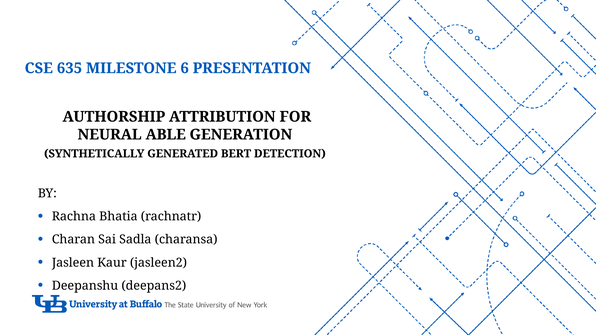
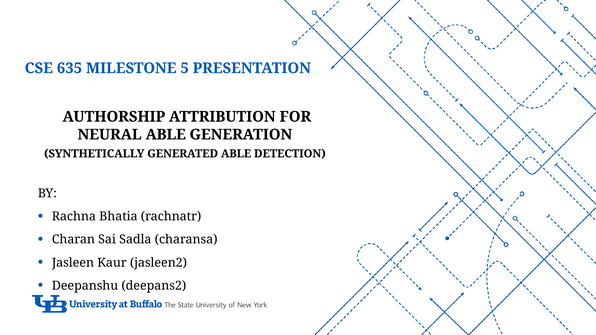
6: 6 -> 5
GENERATED BERT: BERT -> ABLE
